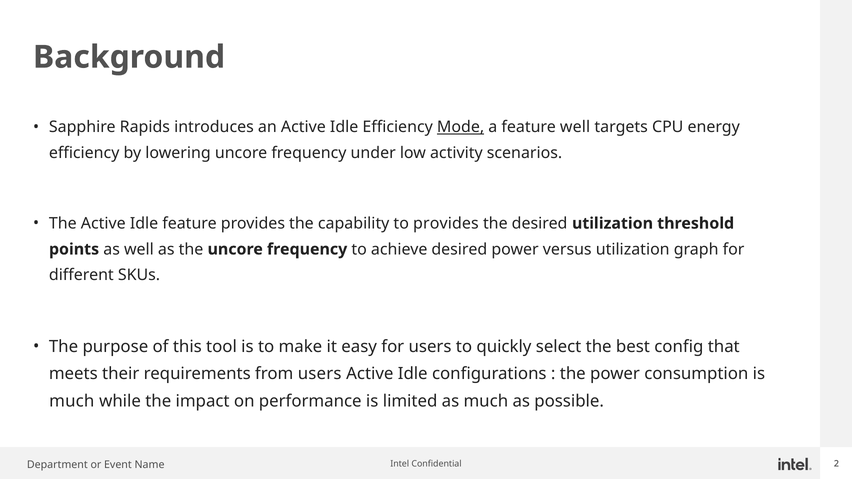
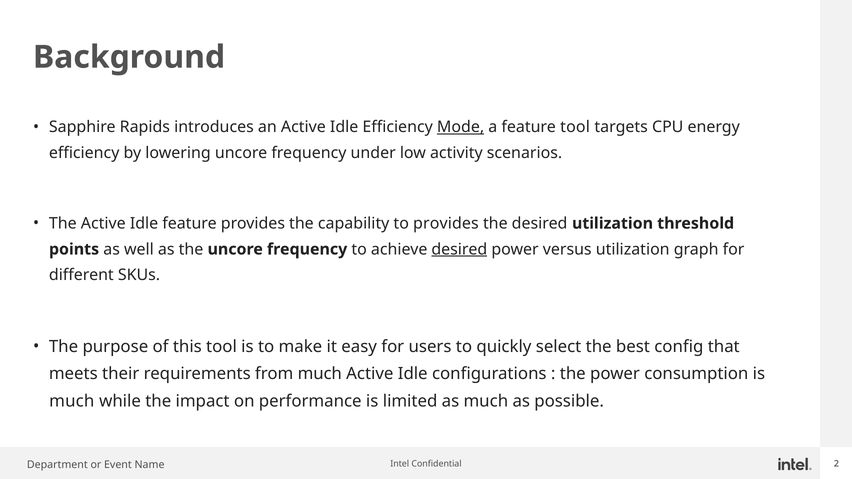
feature well: well -> tool
desired at (459, 249) underline: none -> present
from users: users -> much
